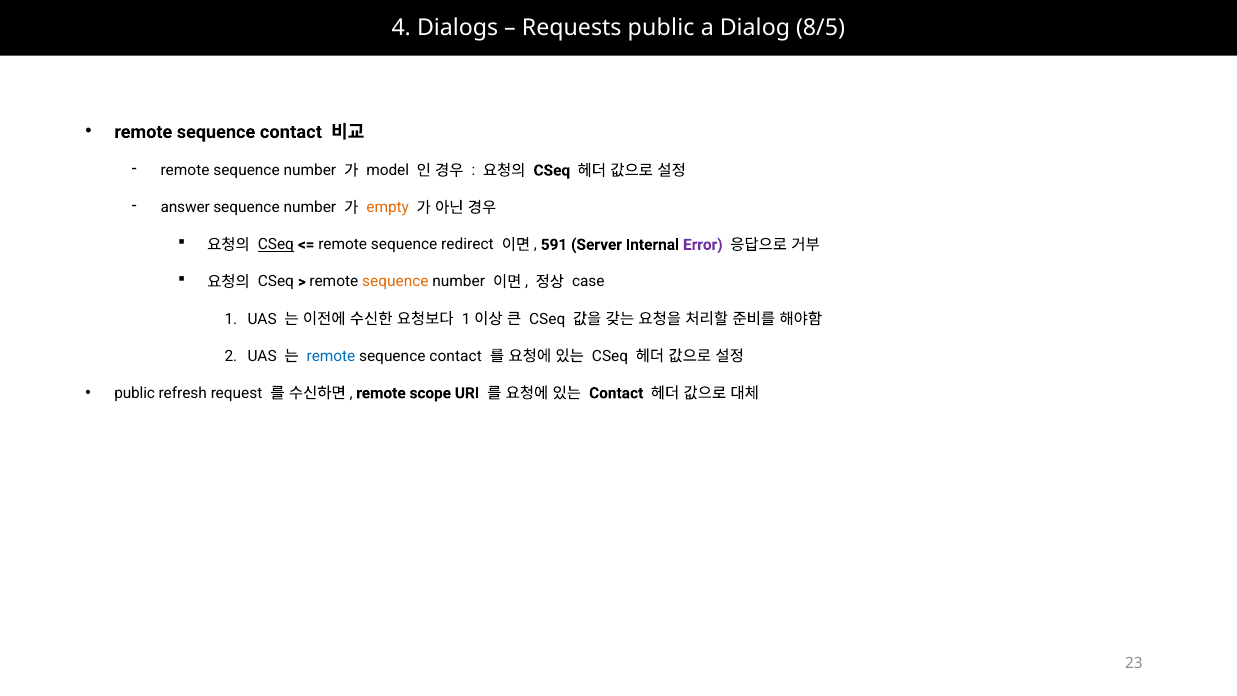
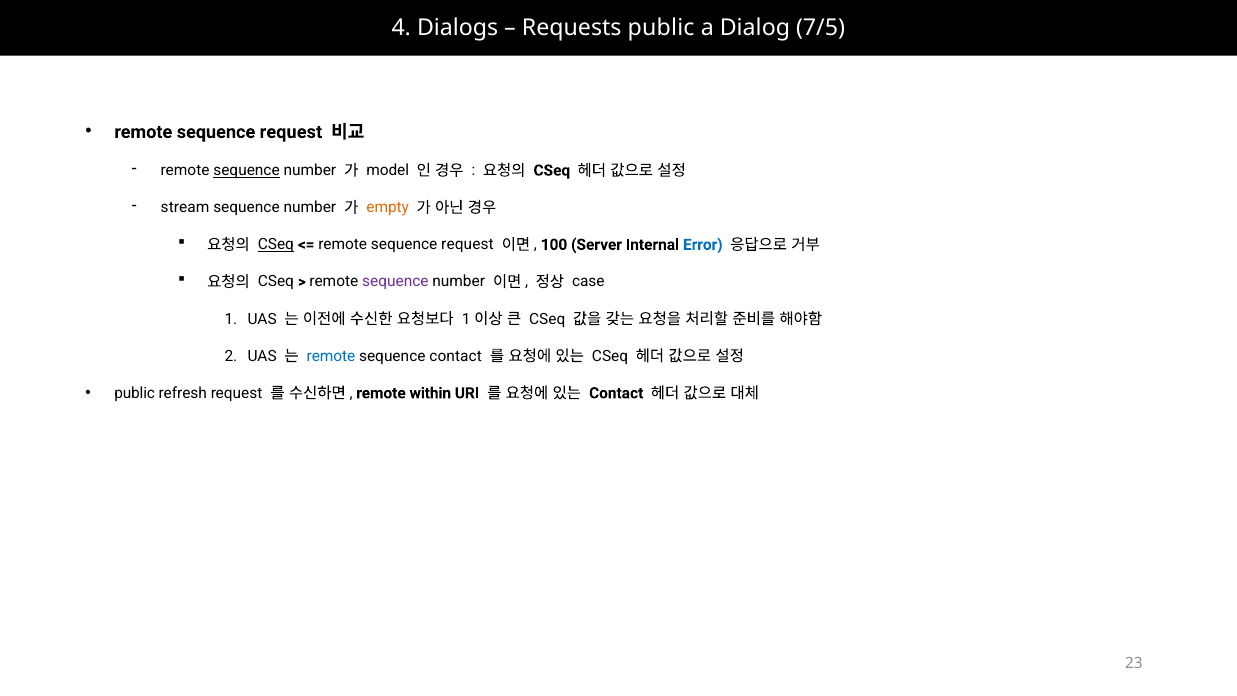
8/5: 8/5 -> 7/5
contact at (291, 132): contact -> request
sequence at (247, 170) underline: none -> present
answer: answer -> stream
redirect at (467, 245): redirect -> request
591: 591 -> 100
Error colour: purple -> blue
sequence at (395, 282) colour: orange -> purple
scope: scope -> within
